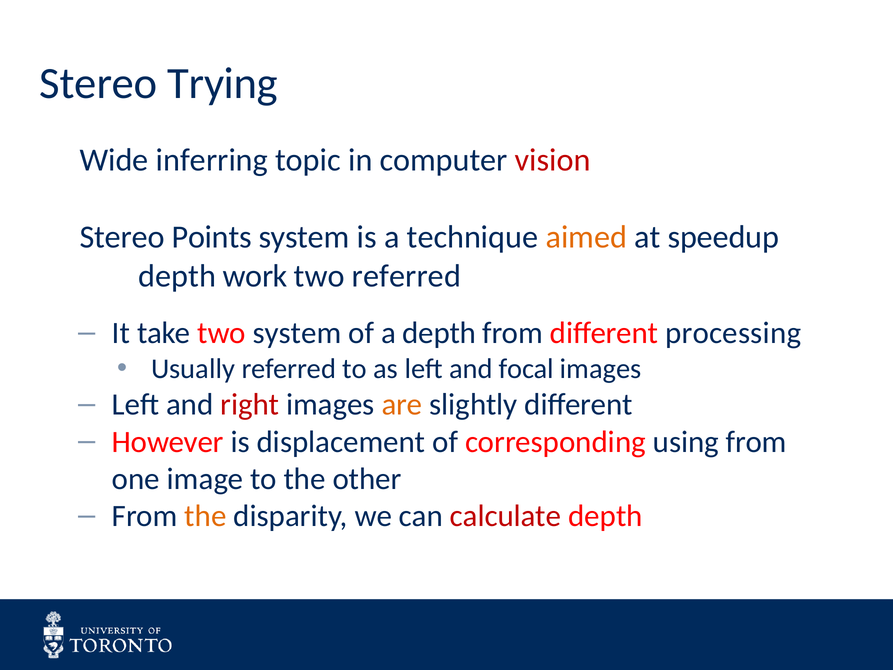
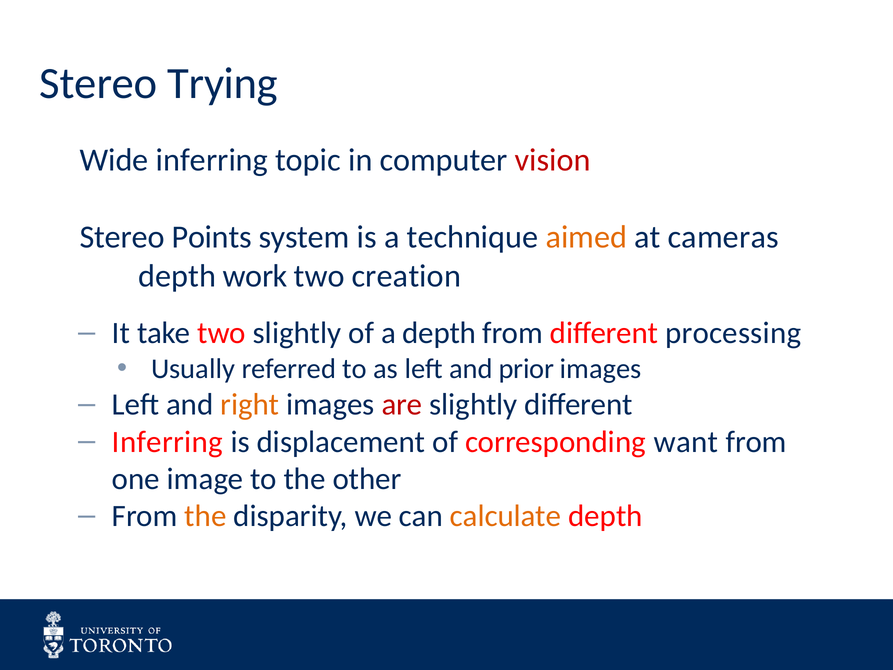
speedup: speedup -> cameras
two referred: referred -> creation
two system: system -> slightly
focal: focal -> prior
right colour: red -> orange
are colour: orange -> red
However at (168, 442): However -> Inferring
using: using -> want
calculate colour: red -> orange
